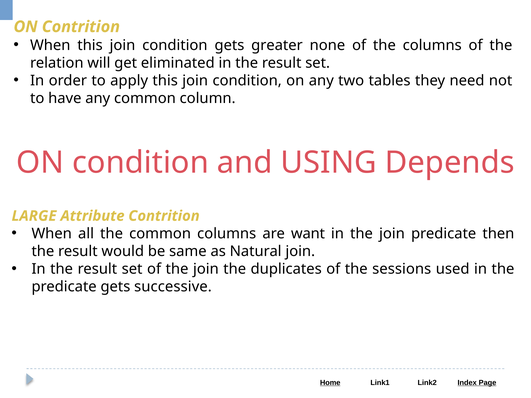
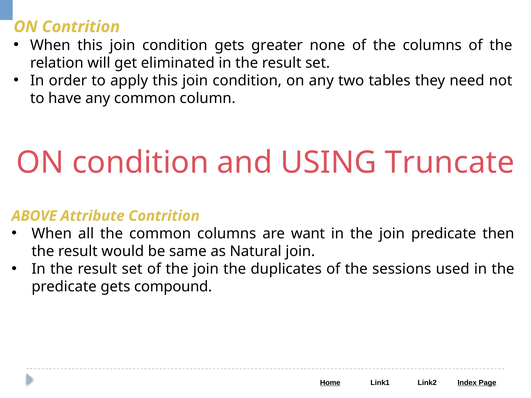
Depends: Depends -> Truncate
LARGE: LARGE -> ABOVE
successive: successive -> compound
